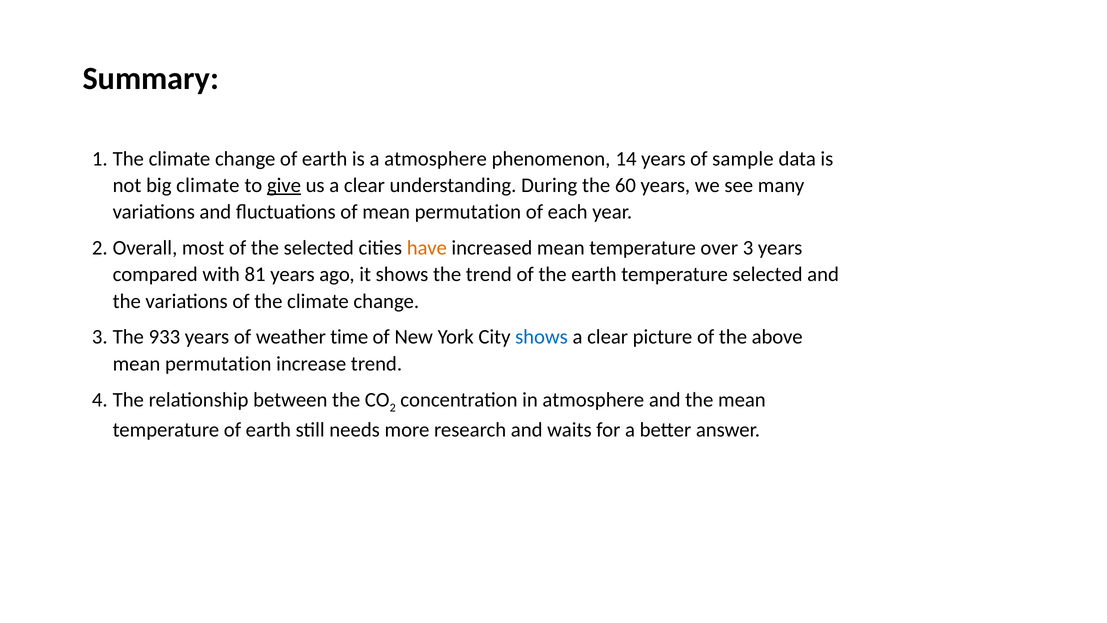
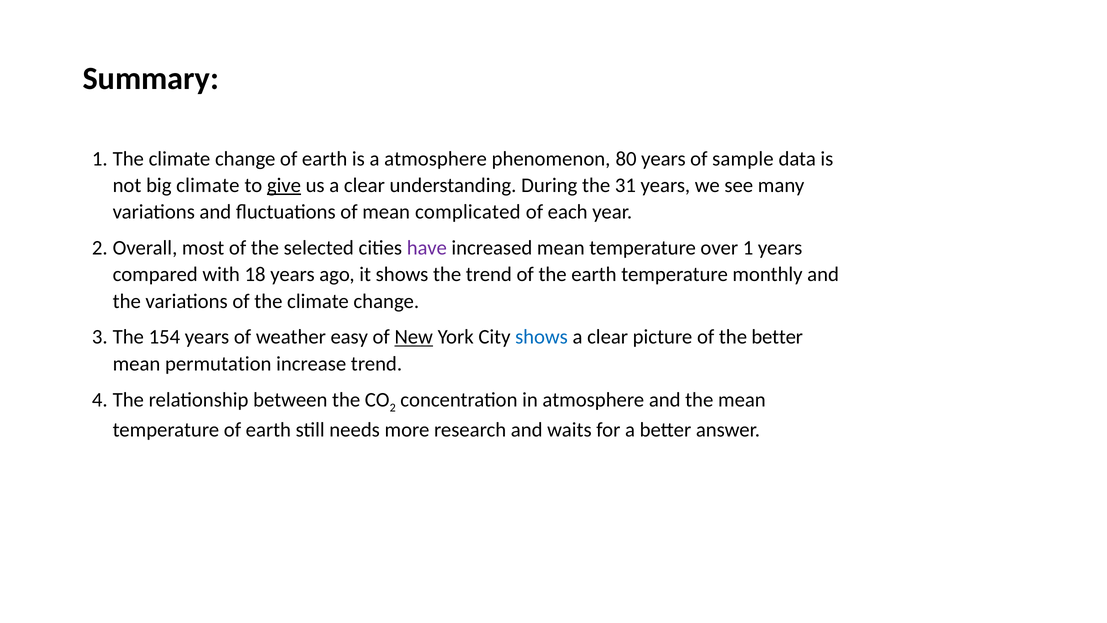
14: 14 -> 80
60: 60 -> 31
of mean permutation: permutation -> complicated
have colour: orange -> purple
3: 3 -> 1
81: 81 -> 18
temperature selected: selected -> monthly
933: 933 -> 154
time: time -> easy
New underline: none -> present
the above: above -> better
